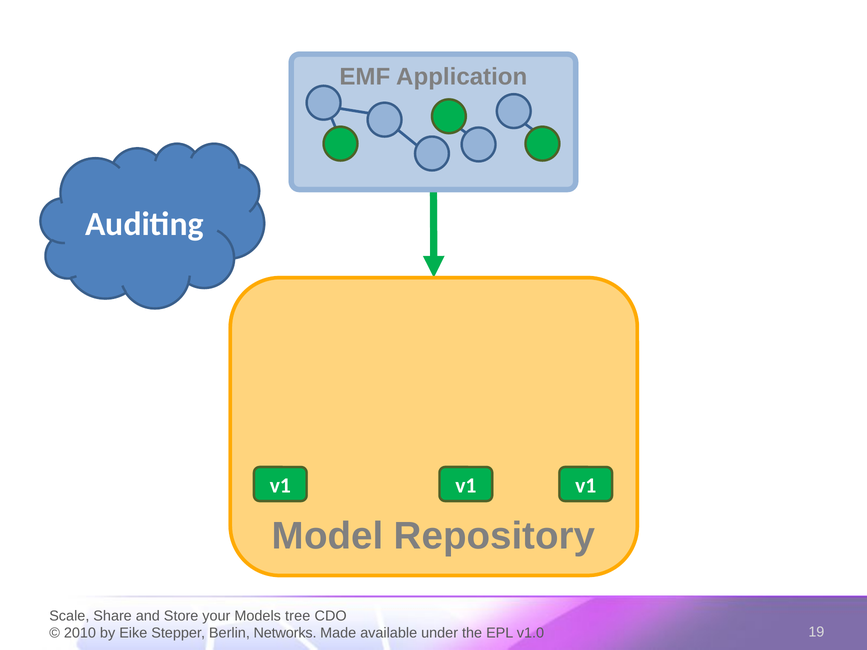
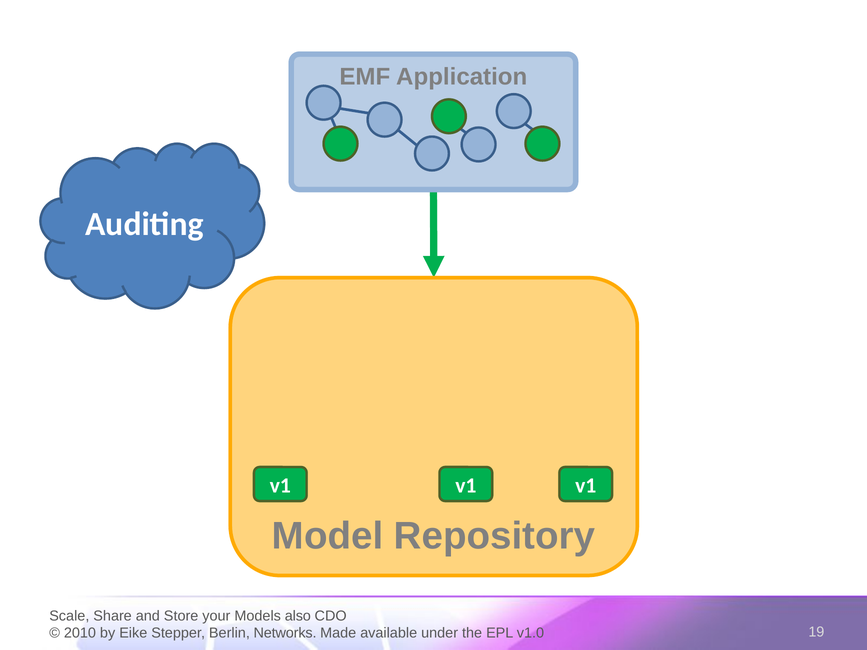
tree: tree -> also
